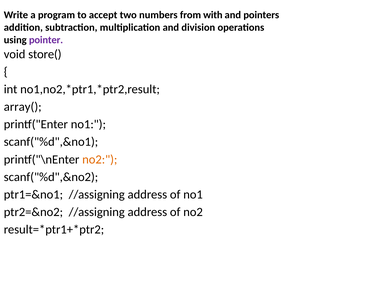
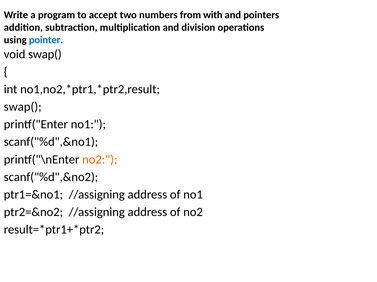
pointer colour: purple -> blue
void store(: store( -> swap(
array( at (23, 107): array( -> swap(
